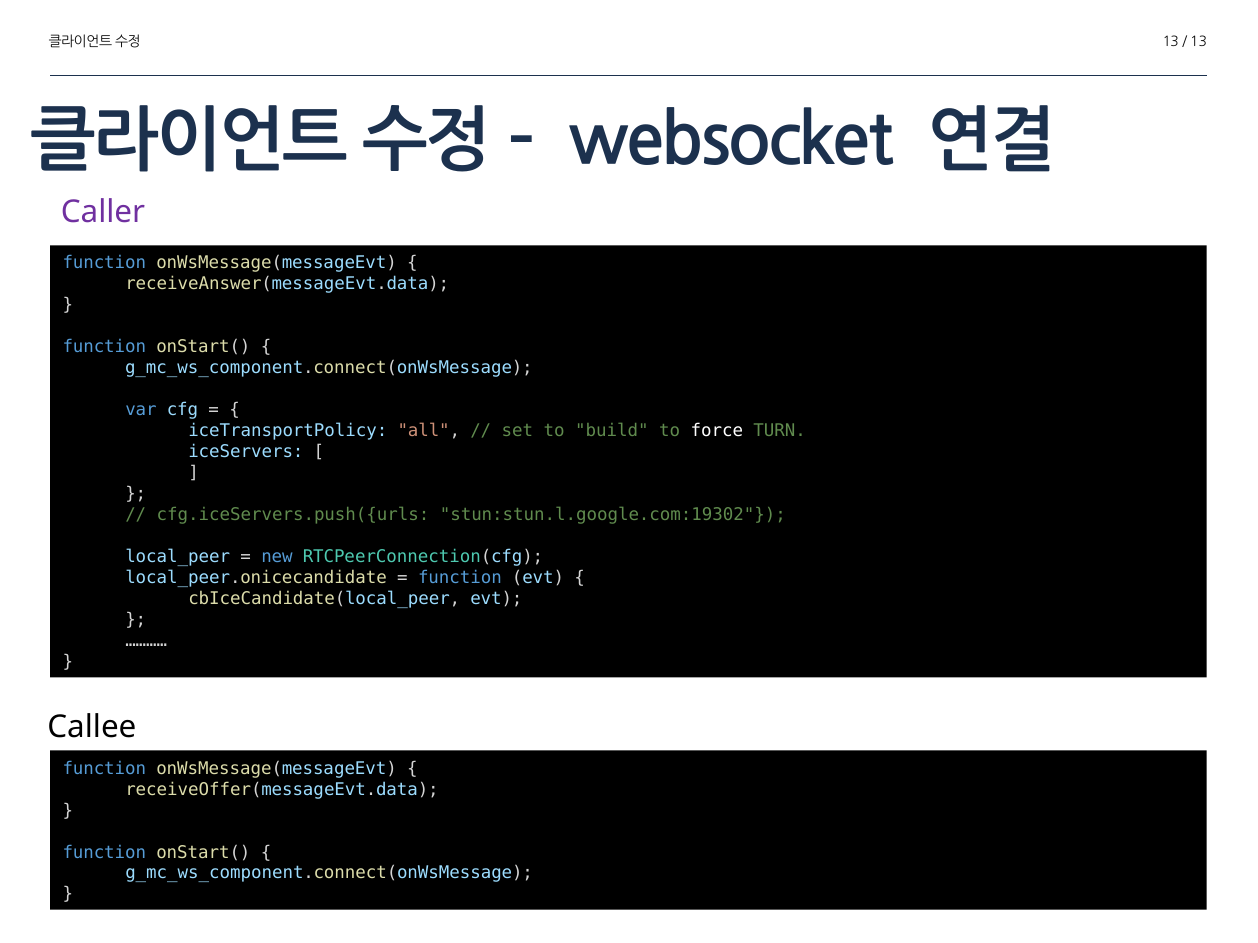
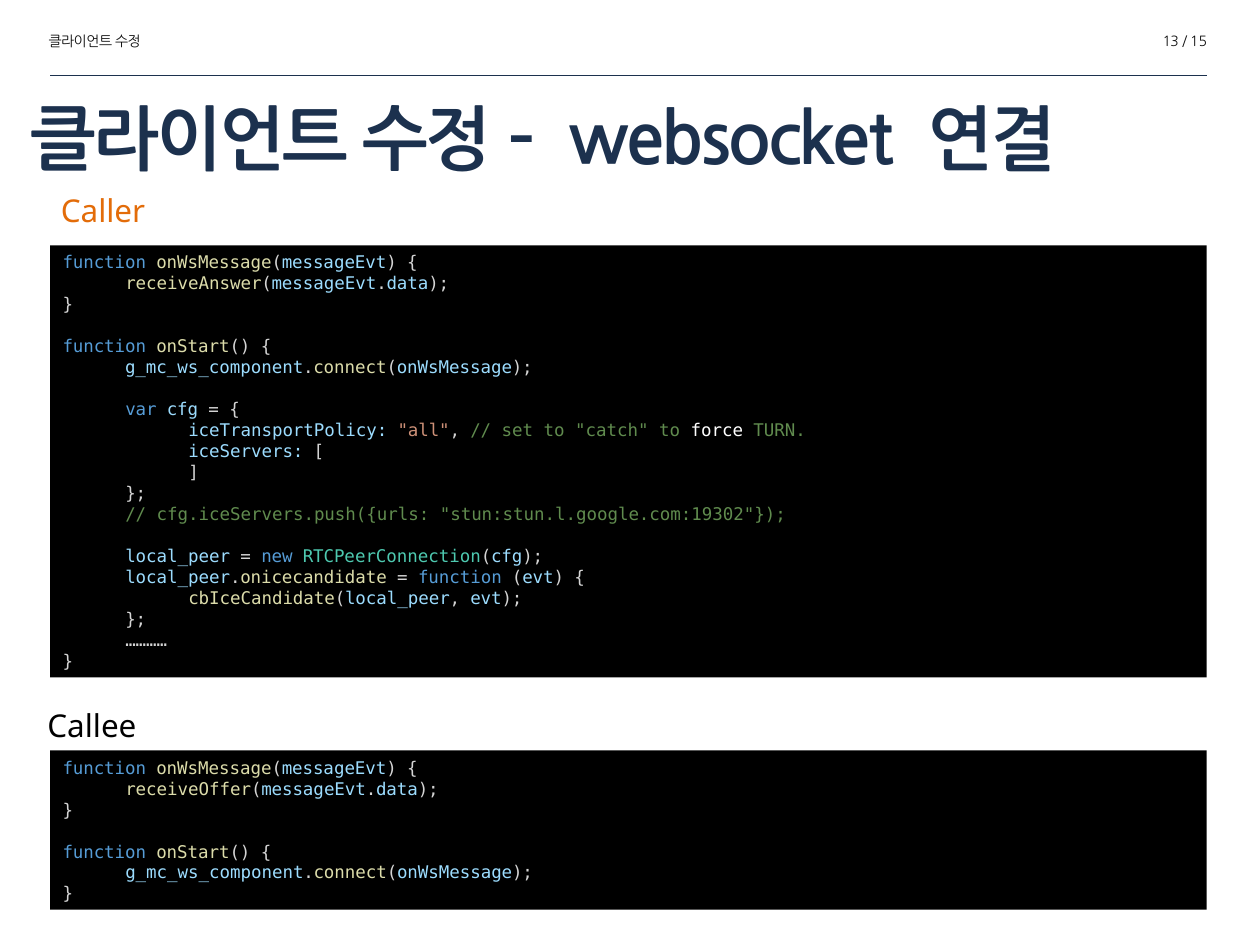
13 at (1199, 42): 13 -> 15
Caller colour: purple -> orange
build: build -> catch
